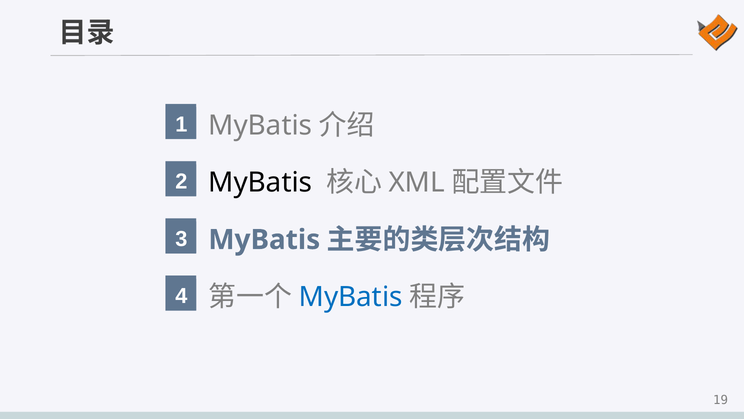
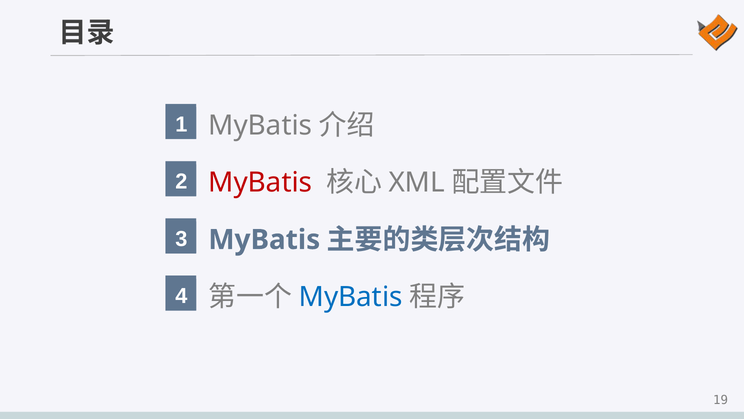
MyBatis at (260, 182) colour: black -> red
